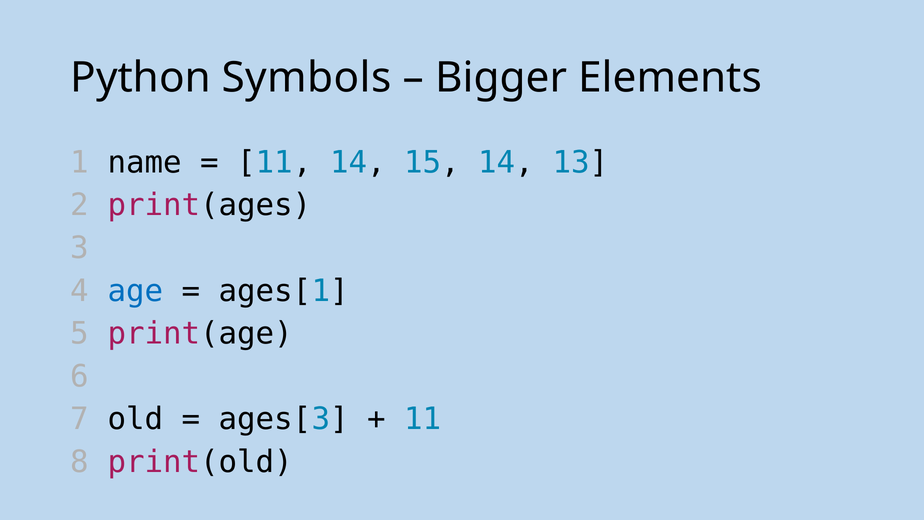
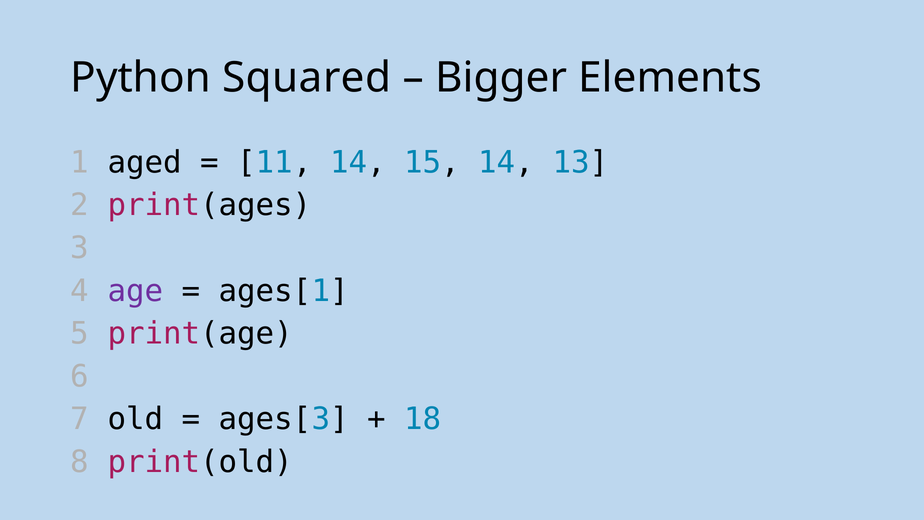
Symbols: Symbols -> Squared
name: name -> aged
age colour: blue -> purple
11 at (423, 419): 11 -> 18
